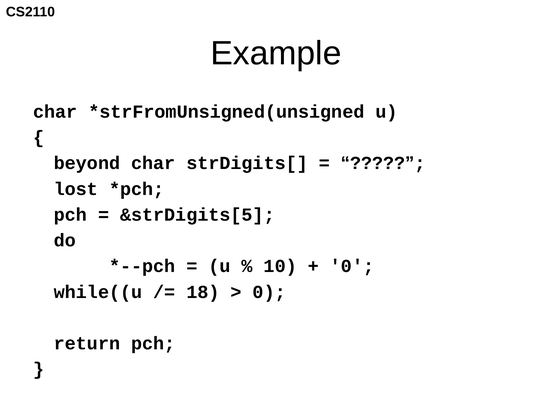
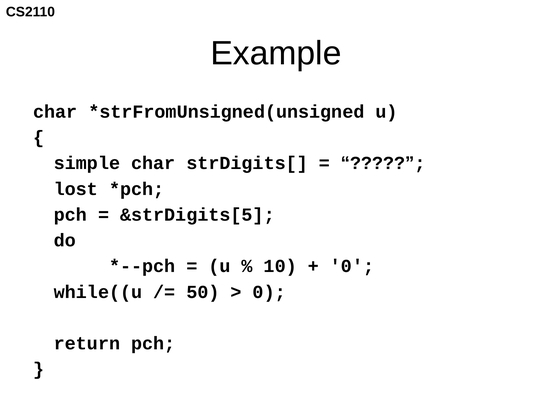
beyond: beyond -> simple
18: 18 -> 50
